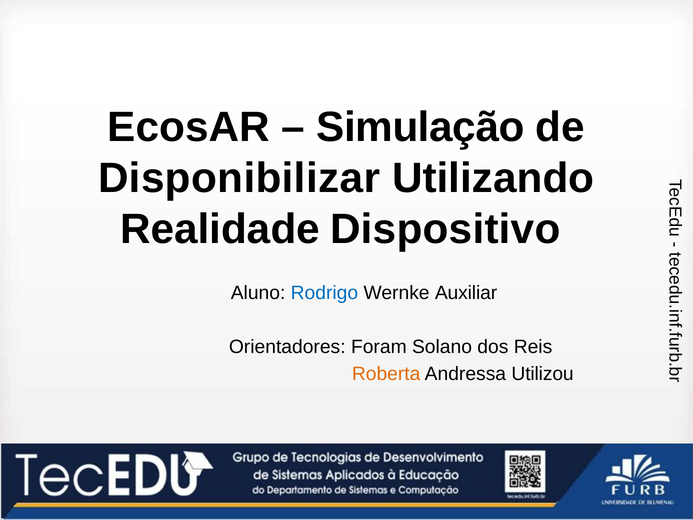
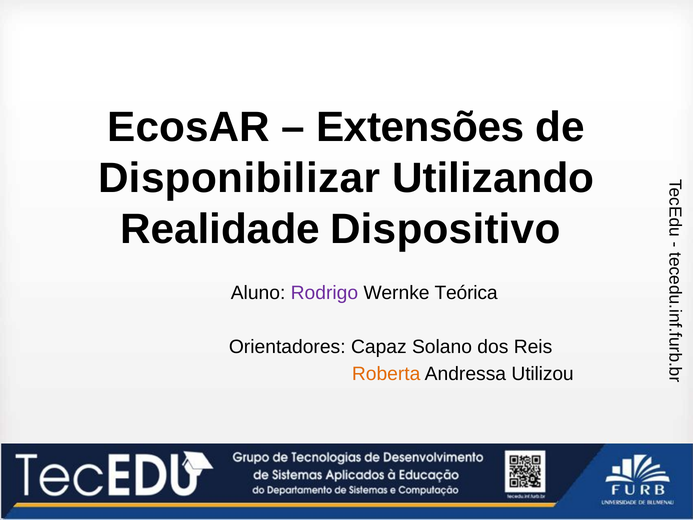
Simulação: Simulação -> Extensões
Rodrigo colour: blue -> purple
Auxiliar: Auxiliar -> Teórica
Foram: Foram -> Capaz
